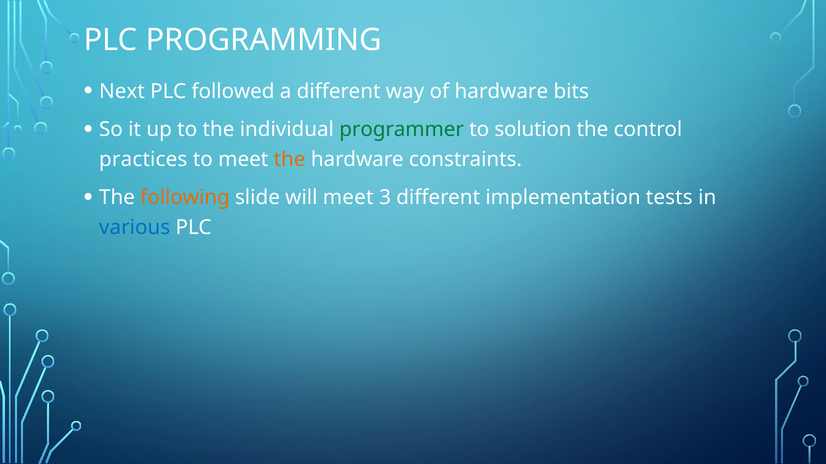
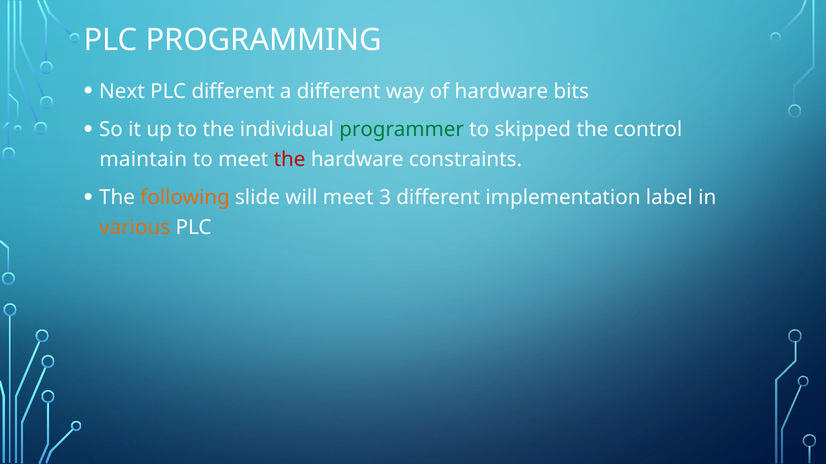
PLC followed: followed -> different
solution: solution -> skipped
practices: practices -> maintain
the at (290, 159) colour: orange -> red
tests: tests -> label
various colour: blue -> orange
